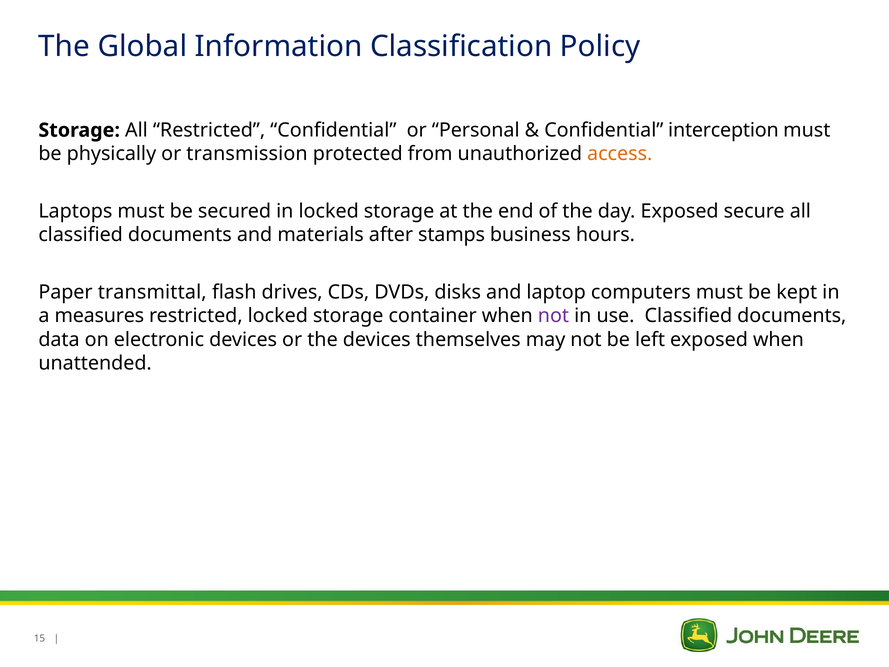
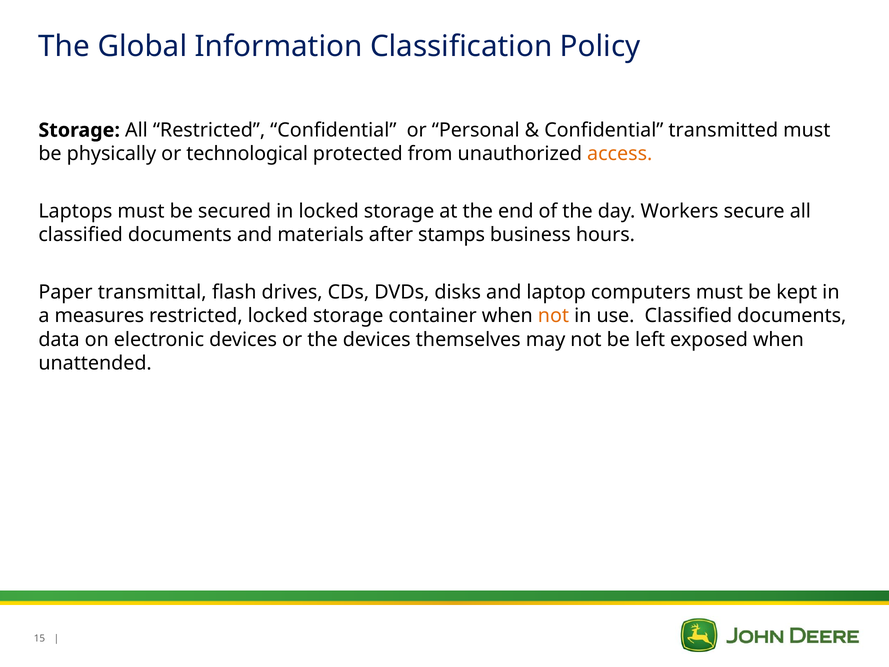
interception: interception -> transmitted
transmission: transmission -> technological
day Exposed: Exposed -> Workers
not at (553, 316) colour: purple -> orange
